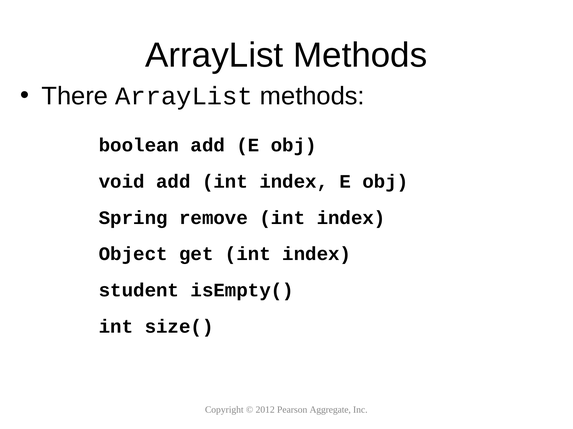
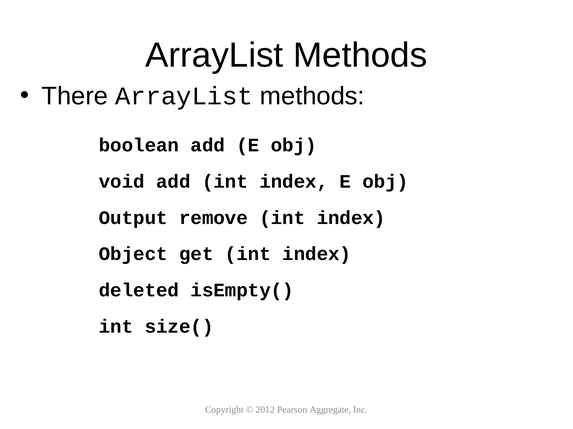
Spring: Spring -> Output
student: student -> deleted
